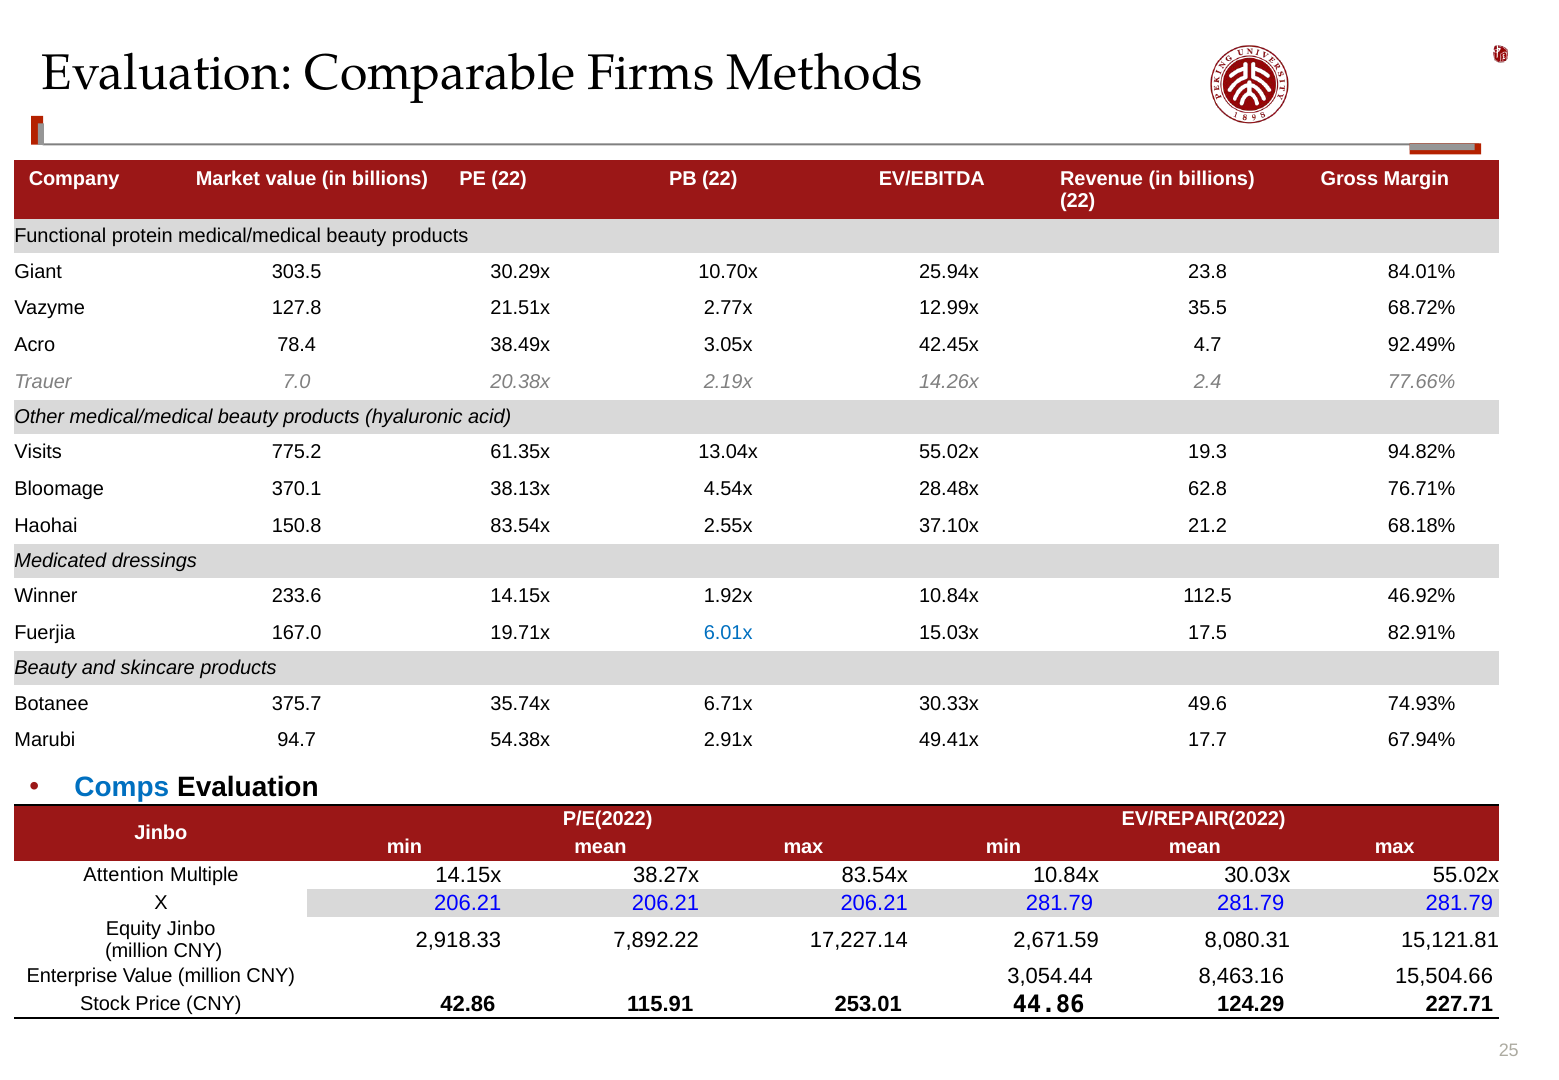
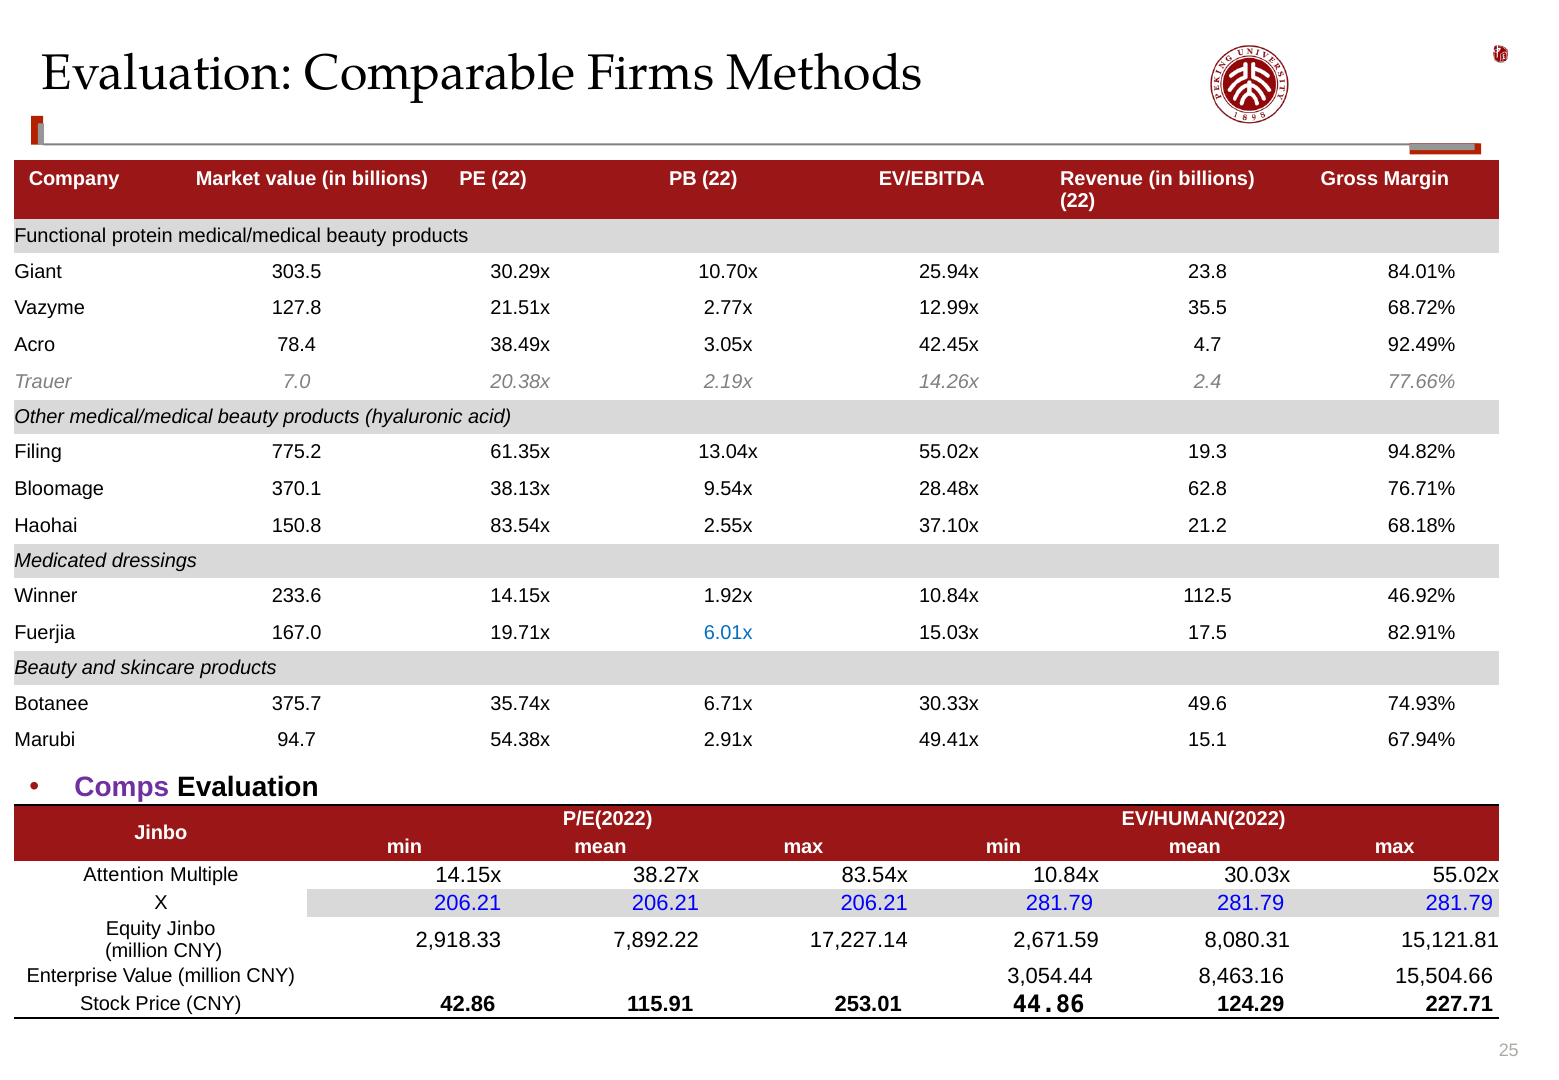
Visits: Visits -> Filing
4.54x: 4.54x -> 9.54x
17.7: 17.7 -> 15.1
Comps colour: blue -> purple
EV/REPAIR(2022: EV/REPAIR(2022 -> EV/HUMAN(2022
